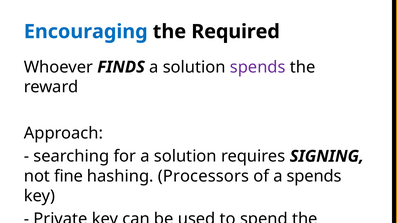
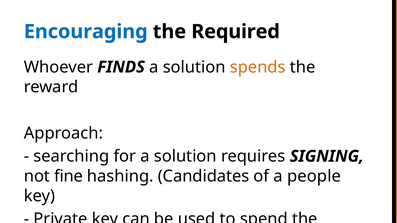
spends at (258, 67) colour: purple -> orange
Processors: Processors -> Candidates
a spends: spends -> people
